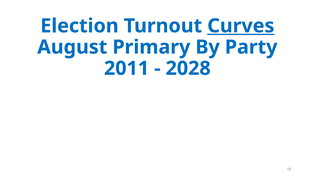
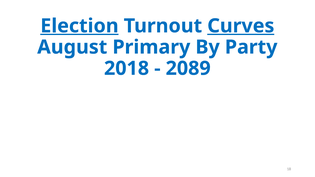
Election underline: none -> present
2011: 2011 -> 2018
2028: 2028 -> 2089
